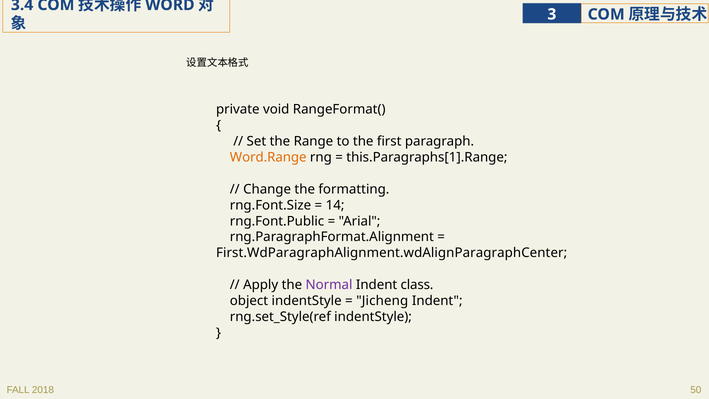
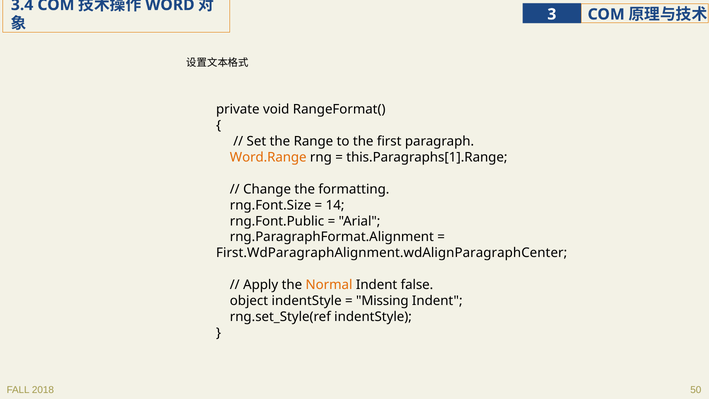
Normal colour: purple -> orange
class: class -> false
Jicheng: Jicheng -> Missing
